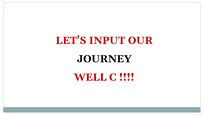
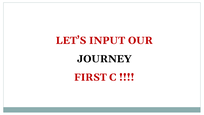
WELL: WELL -> FIRST
